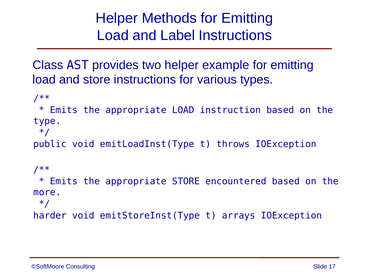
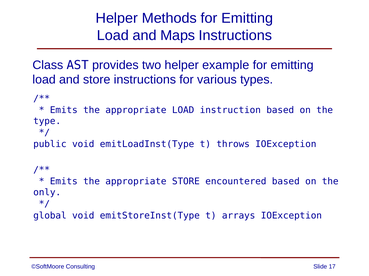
Label: Label -> Maps
more: more -> only
harder: harder -> global
